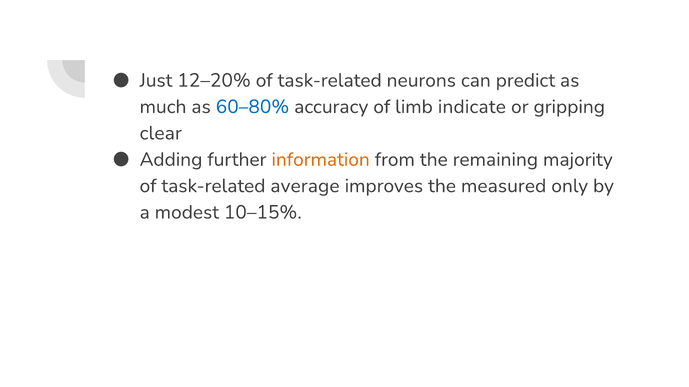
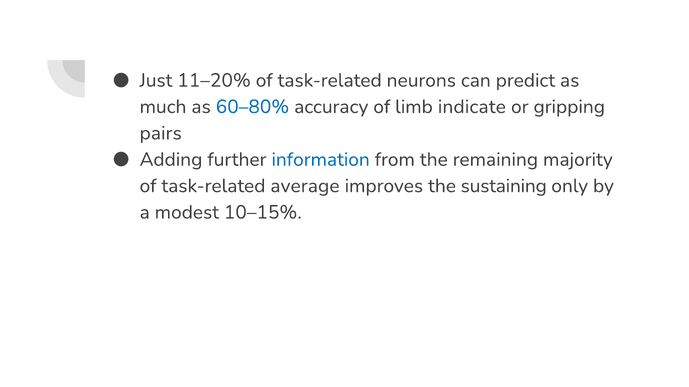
12–20%: 12–20% -> 11–20%
clear: clear -> pairs
information colour: orange -> blue
measured: measured -> sustaining
